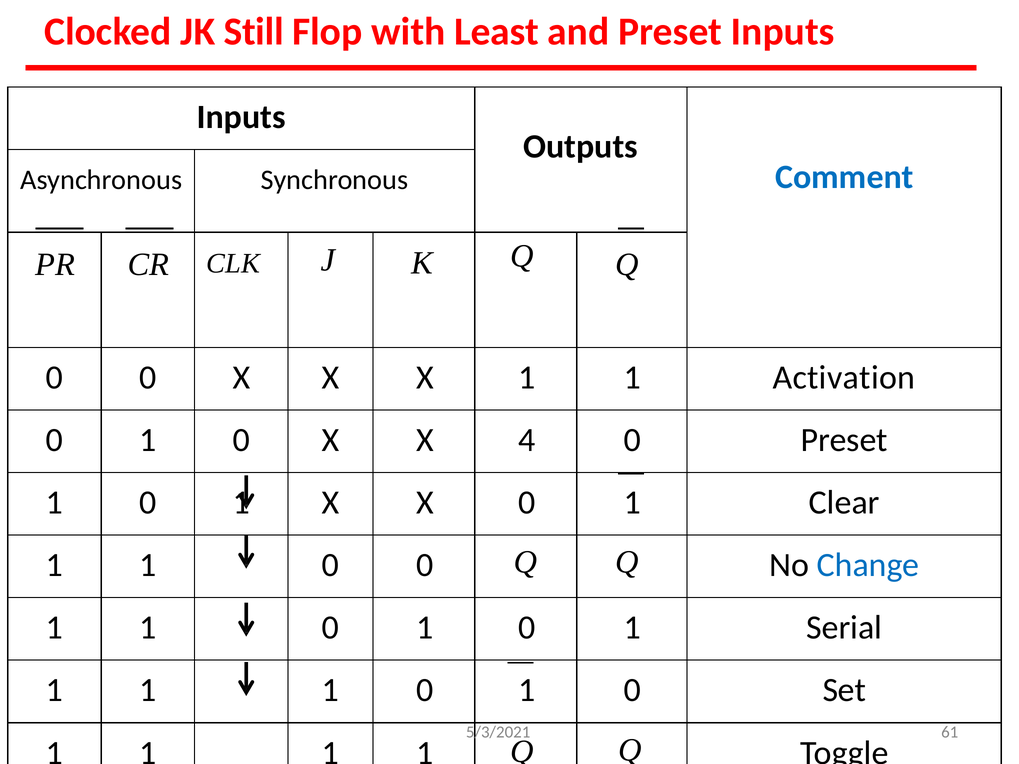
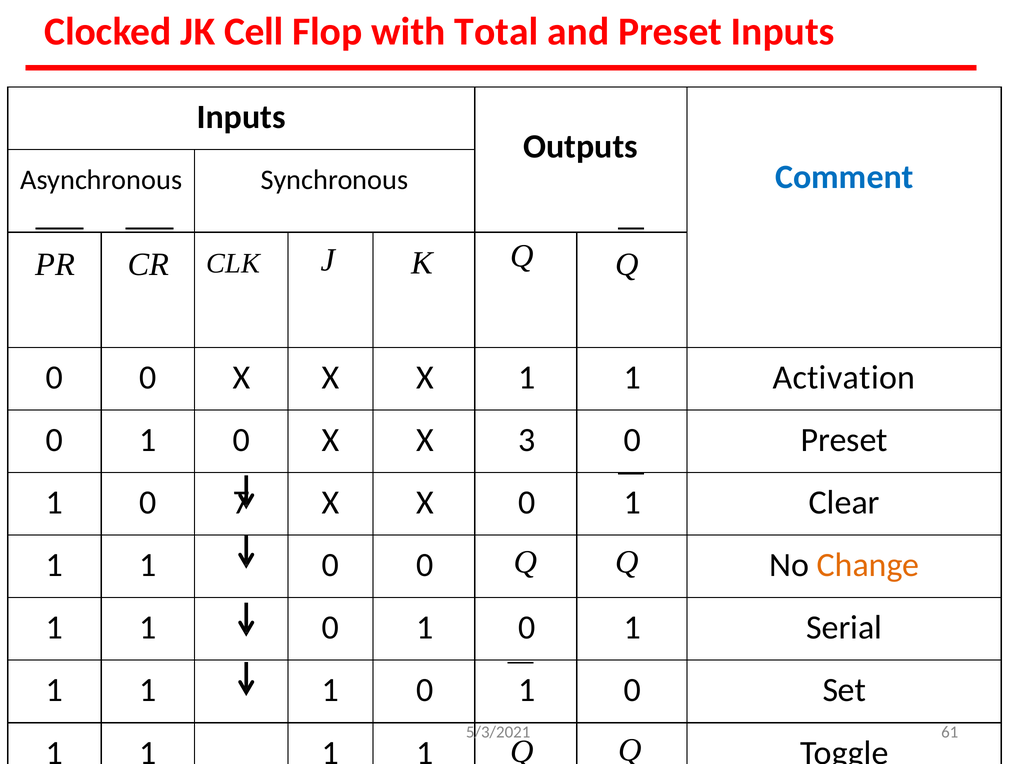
Still: Still -> Cell
Least: Least -> Total
4: 4 -> 3
1 at (241, 503): 1 -> 7
Change colour: blue -> orange
